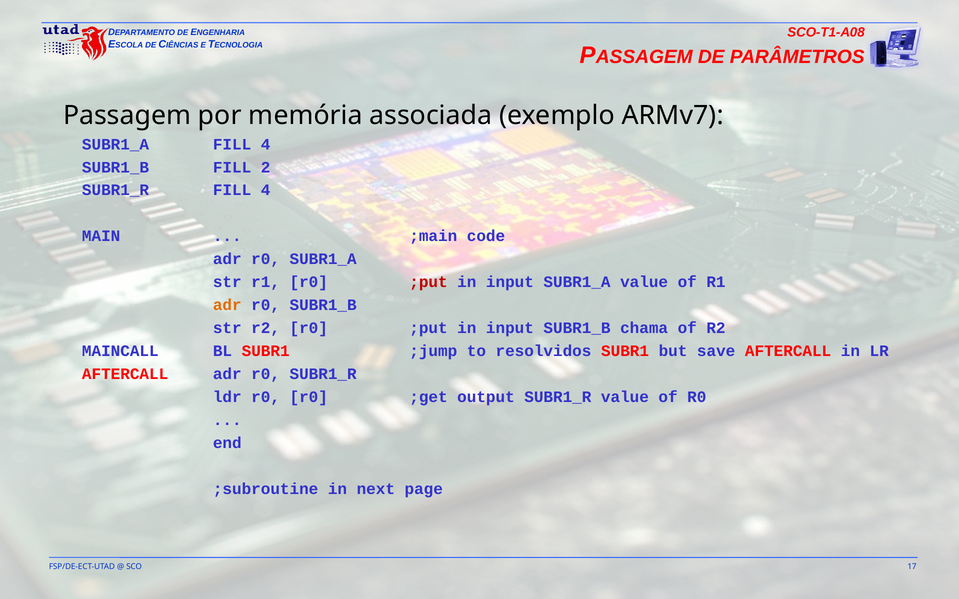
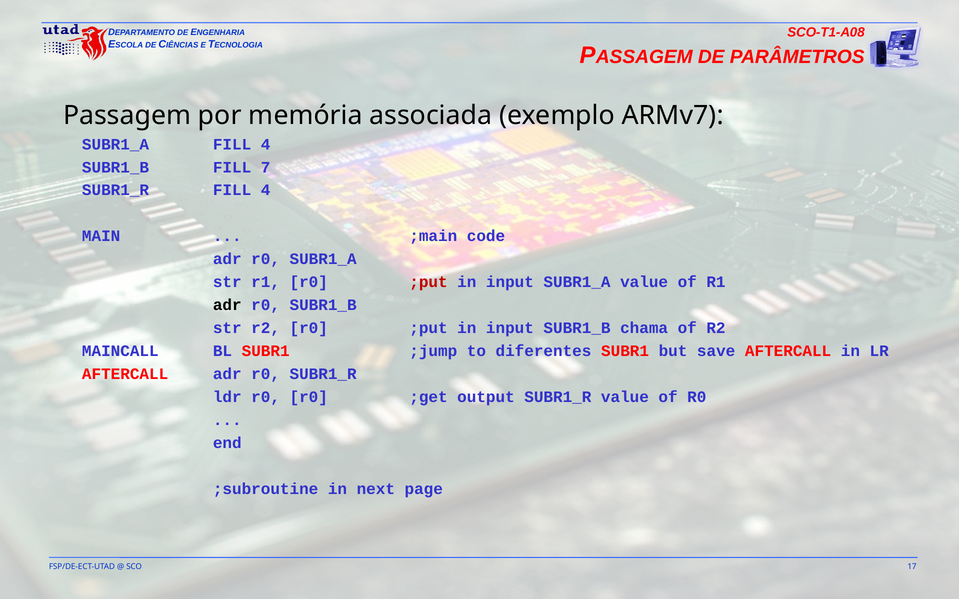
2: 2 -> 7
adr at (227, 305) colour: orange -> black
resolvidos: resolvidos -> diferentes
